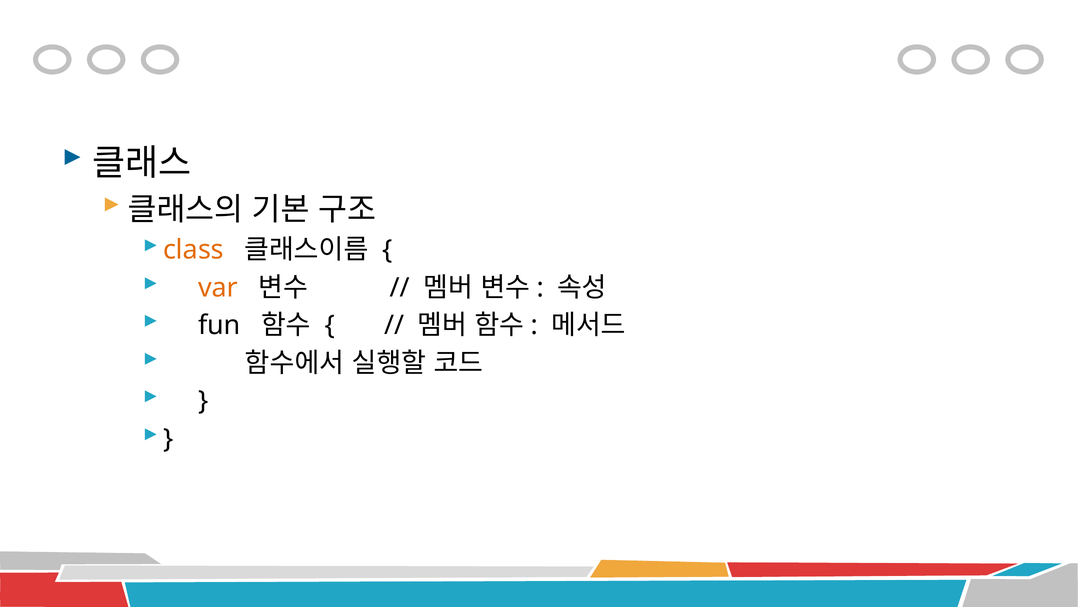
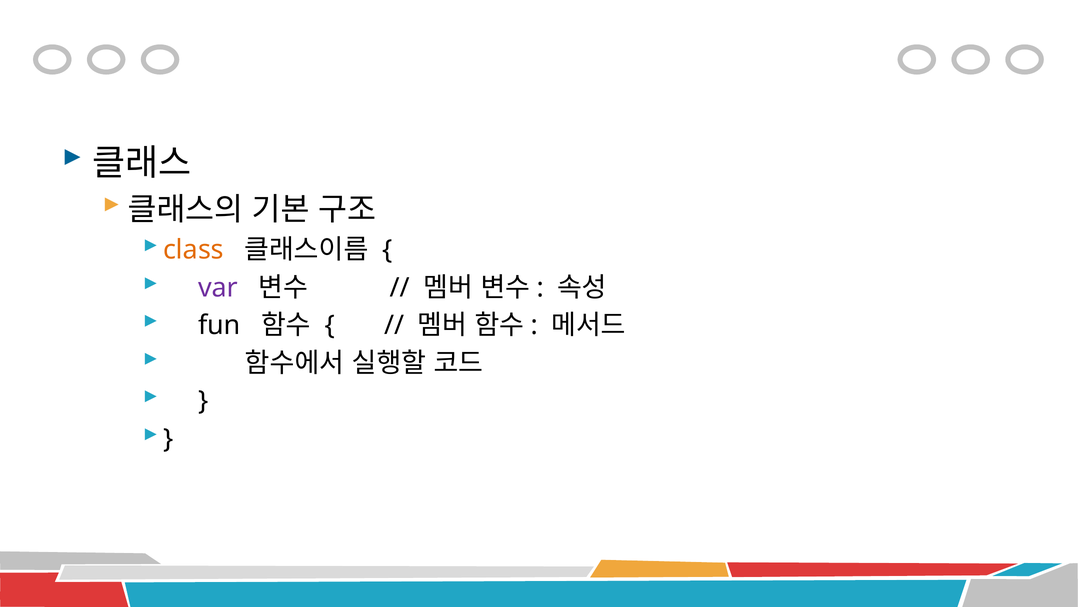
var colour: orange -> purple
